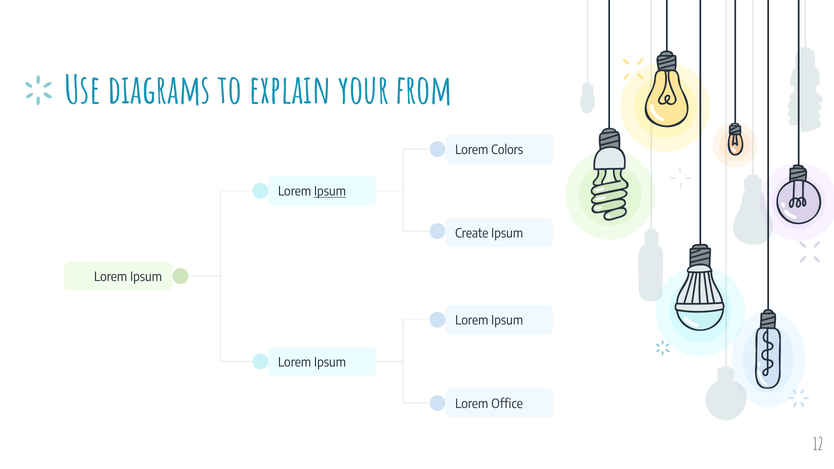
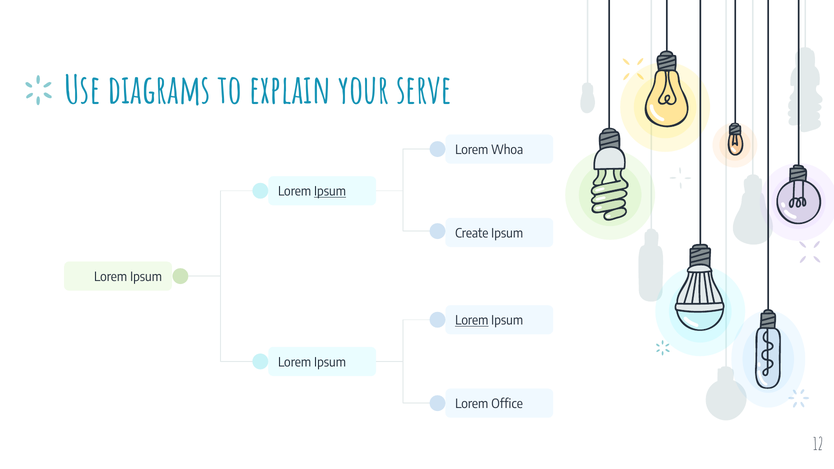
from: from -> serve
Colors: Colors -> Whoa
Lorem at (472, 321) underline: none -> present
